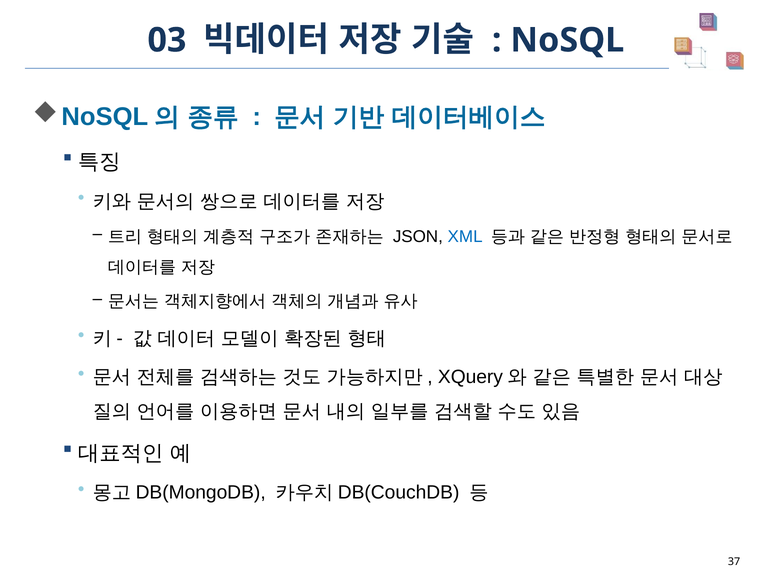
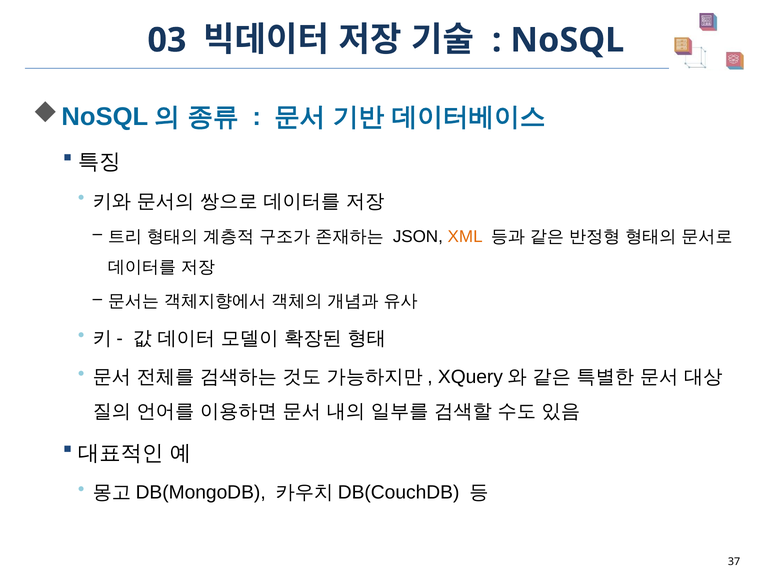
XML colour: blue -> orange
